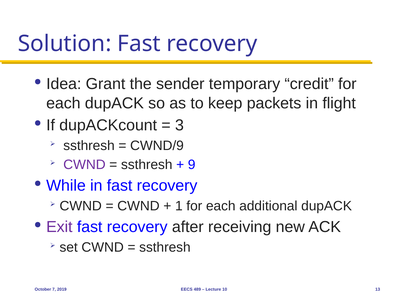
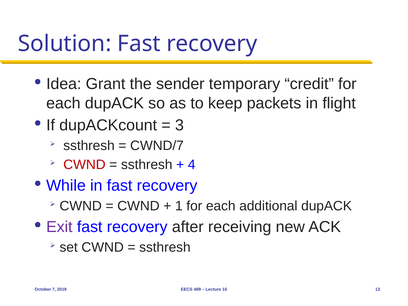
CWND/9: CWND/9 -> CWND/7
CWND at (84, 165) colour: purple -> red
9: 9 -> 4
